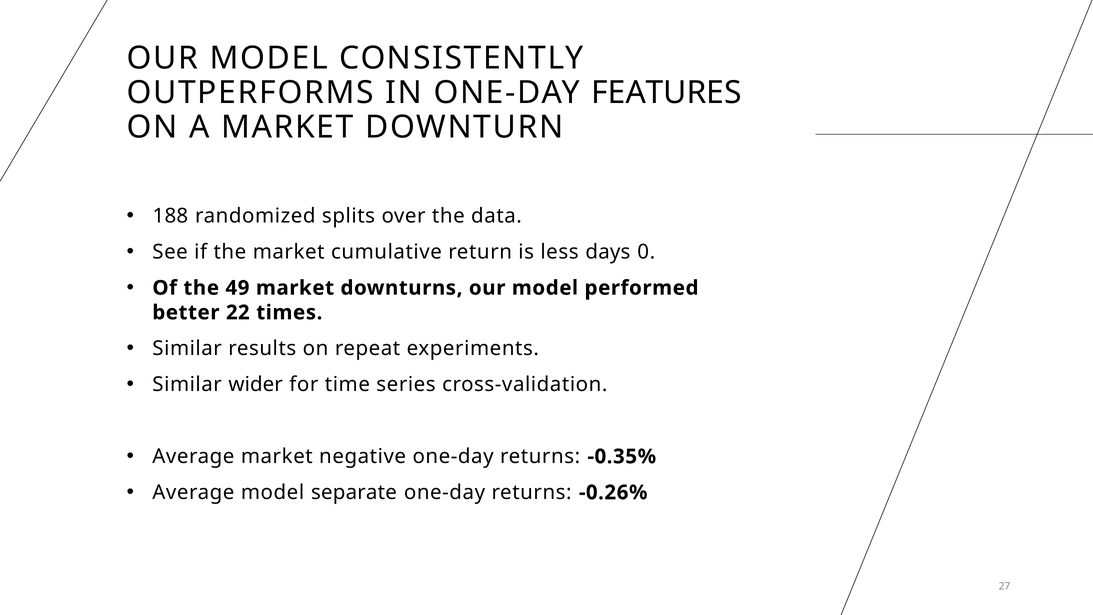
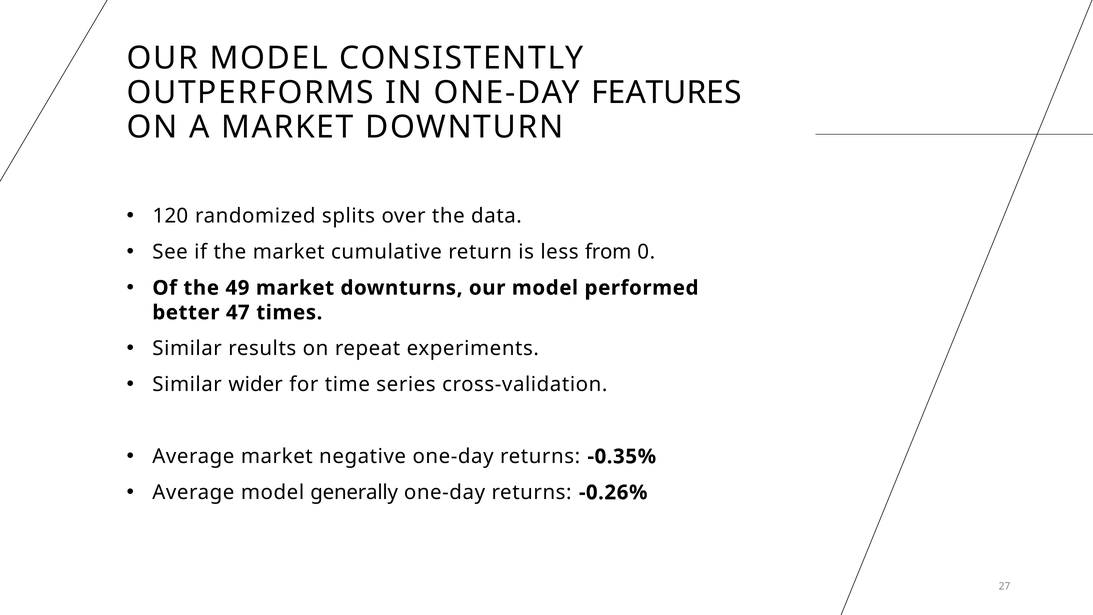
188: 188 -> 120
days: days -> from
22: 22 -> 47
separate: separate -> generally
